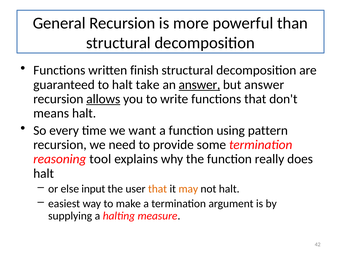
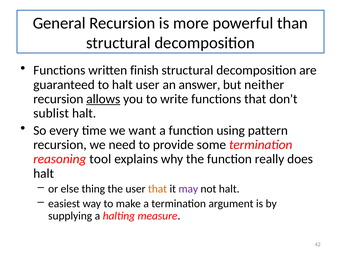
halt take: take -> user
answer at (199, 85) underline: present -> none
but answer: answer -> neither
means: means -> sublist
input: input -> thing
may colour: orange -> purple
